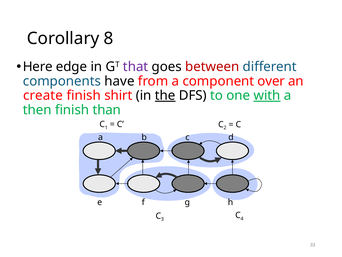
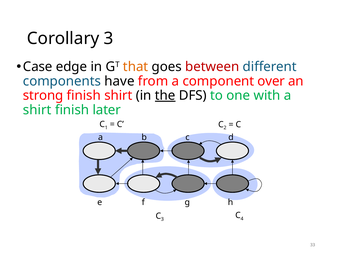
Corollary 8: 8 -> 3
Here: Here -> Case
that colour: purple -> orange
create: create -> strong
with underline: present -> none
then at (37, 110): then -> shirt
than: than -> later
